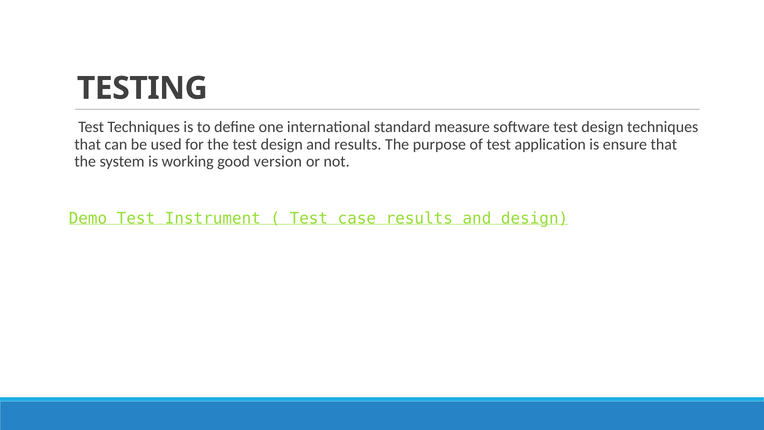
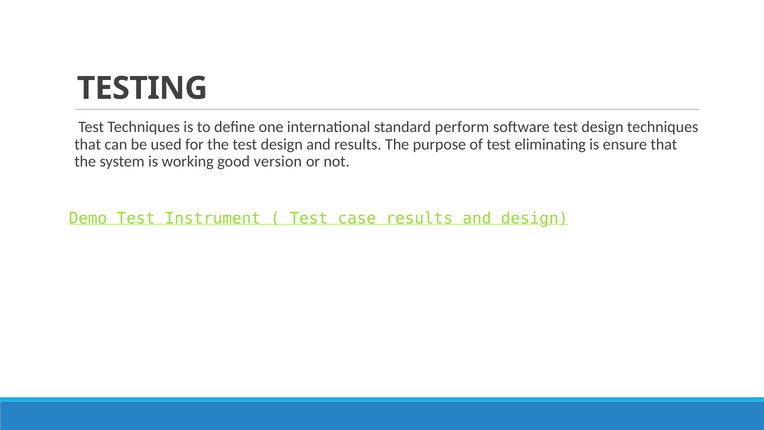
measure: measure -> perform
application: application -> eliminating
